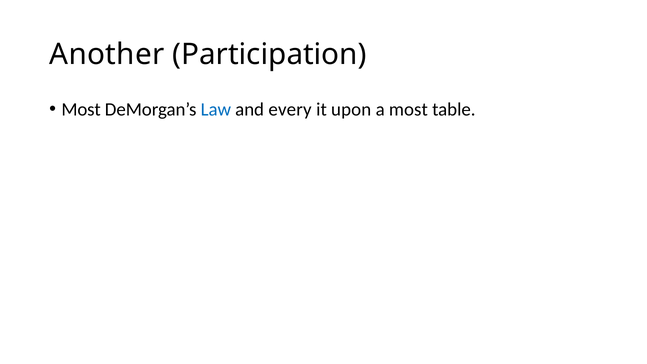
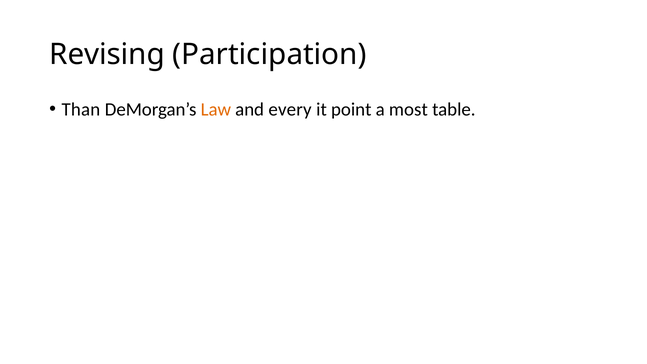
Another: Another -> Revising
Most at (81, 109): Most -> Than
Law colour: blue -> orange
upon: upon -> point
